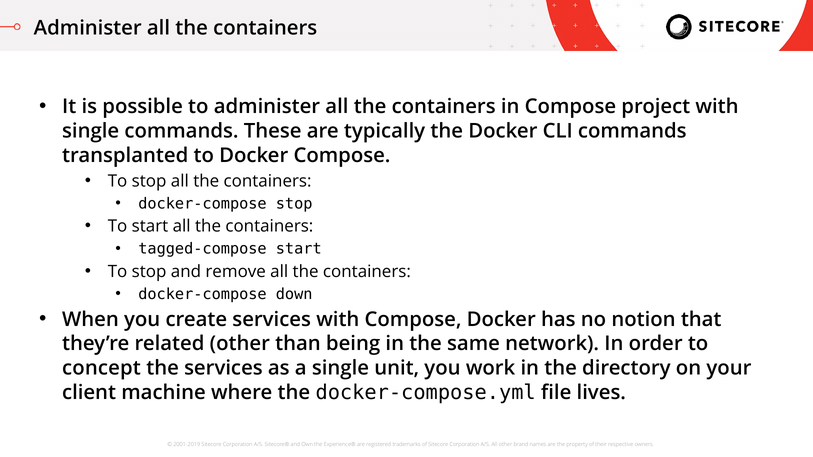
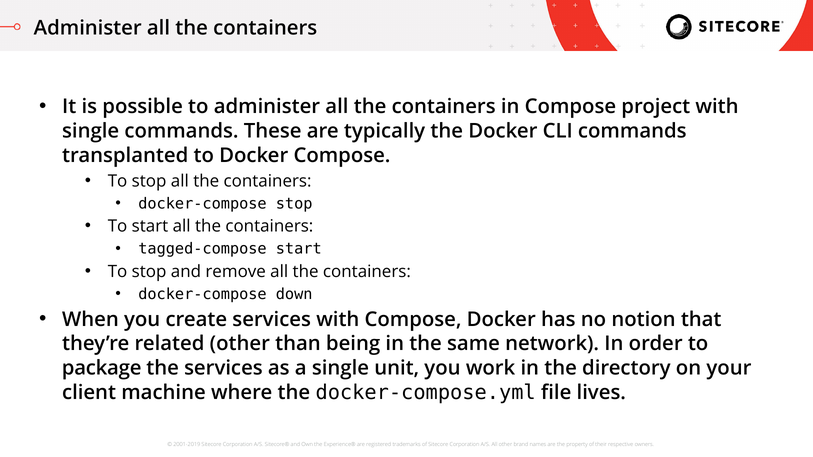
concept: concept -> package
